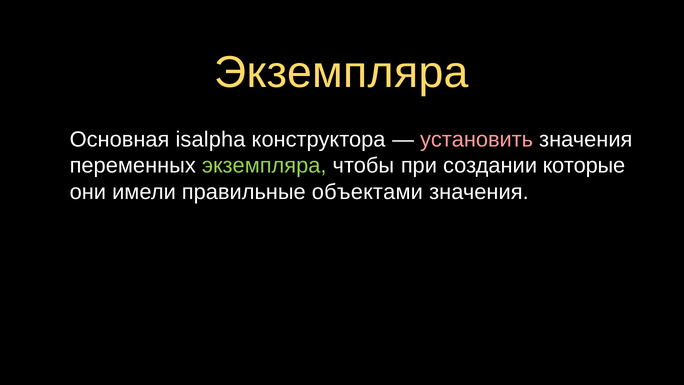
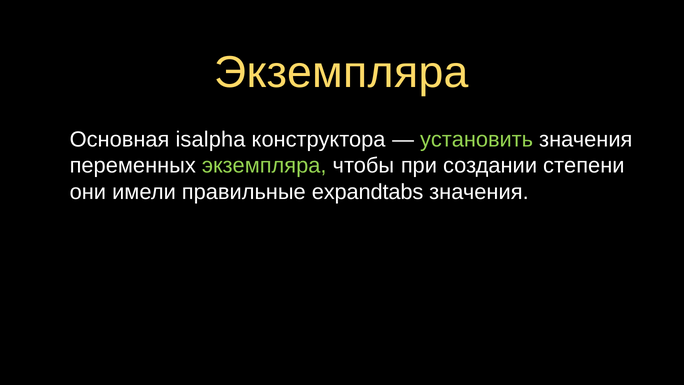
установить colour: pink -> light green
которые: которые -> степени
объектами: объектами -> expandtabs
